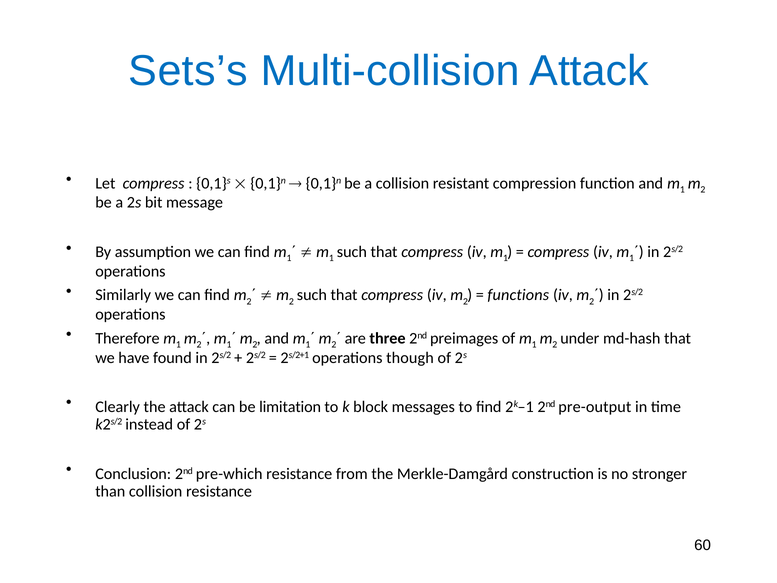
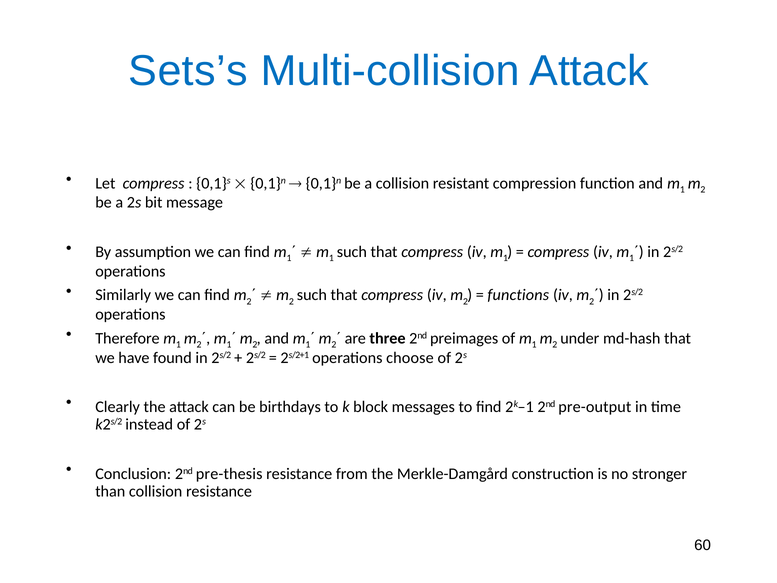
though: though -> choose
limitation: limitation -> birthdays
pre-which: pre-which -> pre-thesis
